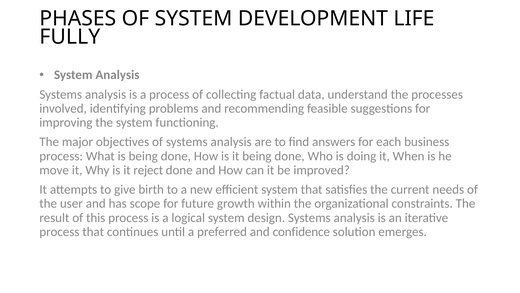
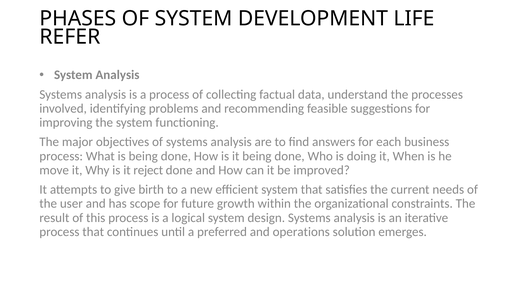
FULLY: FULLY -> REFER
confidence: confidence -> operations
